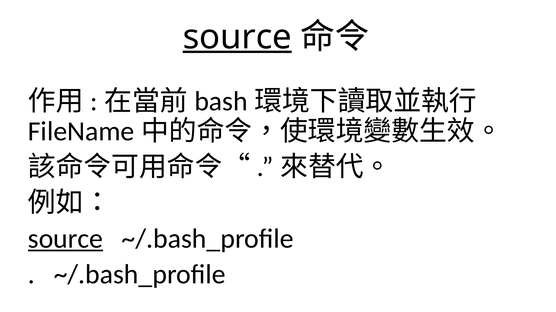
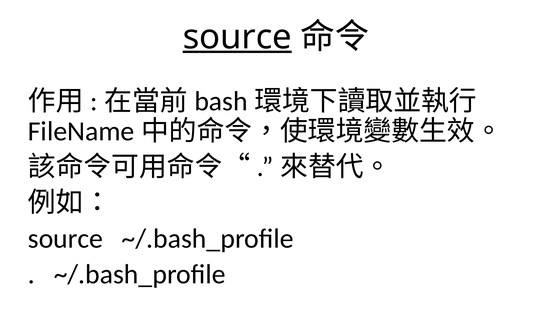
source at (65, 239) underline: present -> none
